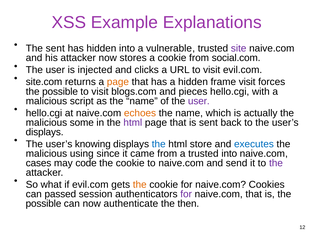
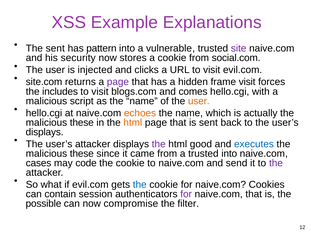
has hidden: hidden -> pattern
his attacker: attacker -> security
page at (118, 82) colour: orange -> purple
possible at (60, 92): possible -> includes
pieces: pieces -> comes
user at (199, 101) colour: purple -> orange
some at (82, 123): some -> these
html at (133, 123) colour: purple -> orange
user’s knowing: knowing -> attacker
the at (159, 144) colour: blue -> purple
store: store -> good
using at (82, 154): using -> these
the at (140, 185) colour: orange -> blue
passed: passed -> contain
authenticate: authenticate -> compromise
then: then -> filter
